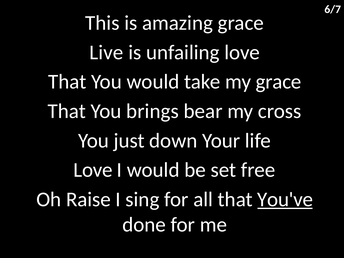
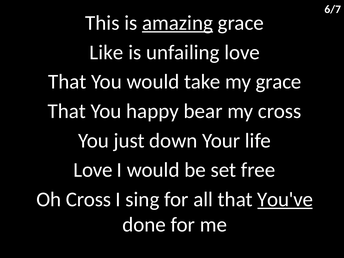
amazing underline: none -> present
Live: Live -> Like
brings: brings -> happy
Oh Raise: Raise -> Cross
